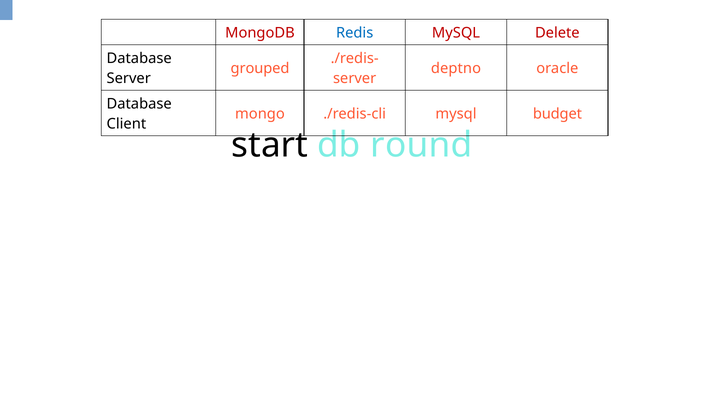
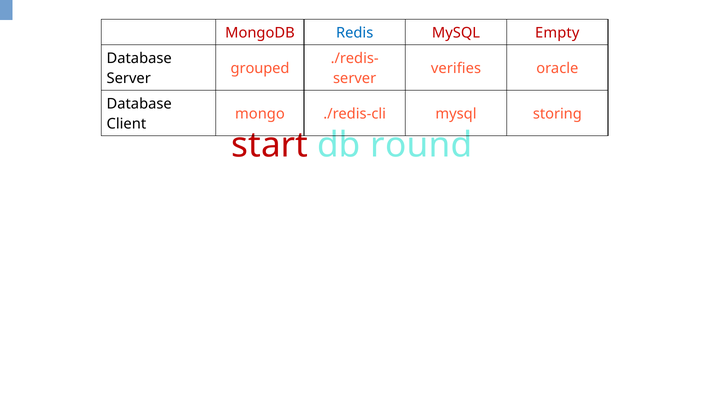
Delete: Delete -> Empty
deptno: deptno -> verifies
budget: budget -> storing
start colour: black -> red
